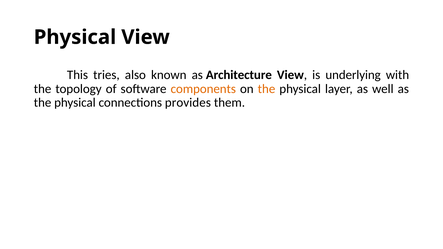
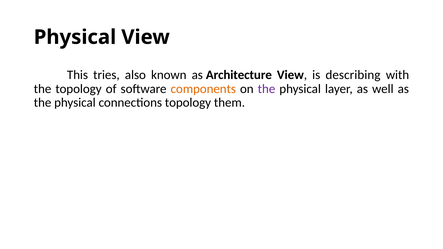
underlying: underlying -> describing
the at (266, 89) colour: orange -> purple
connections provides: provides -> topology
